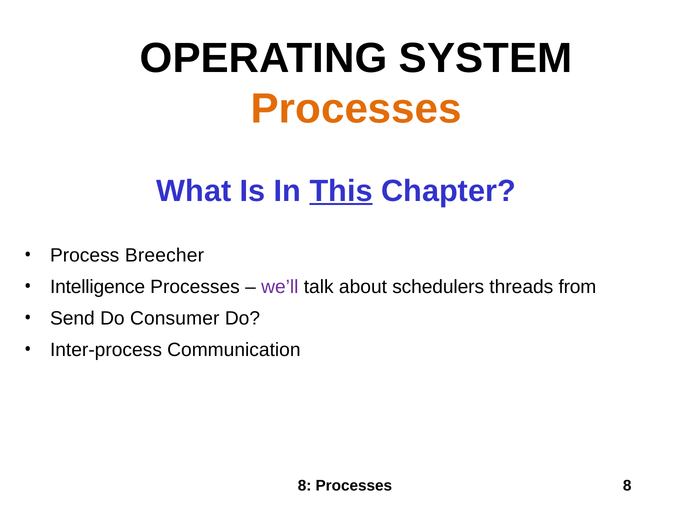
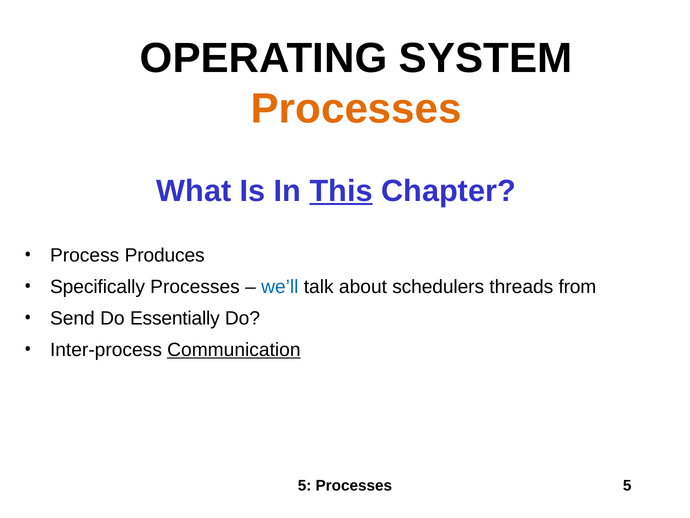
Breecher: Breecher -> Produces
Intelligence: Intelligence -> Specifically
we’ll colour: purple -> blue
Consumer: Consumer -> Essentially
Communication underline: none -> present
8 at (305, 485): 8 -> 5
Processes 8: 8 -> 5
